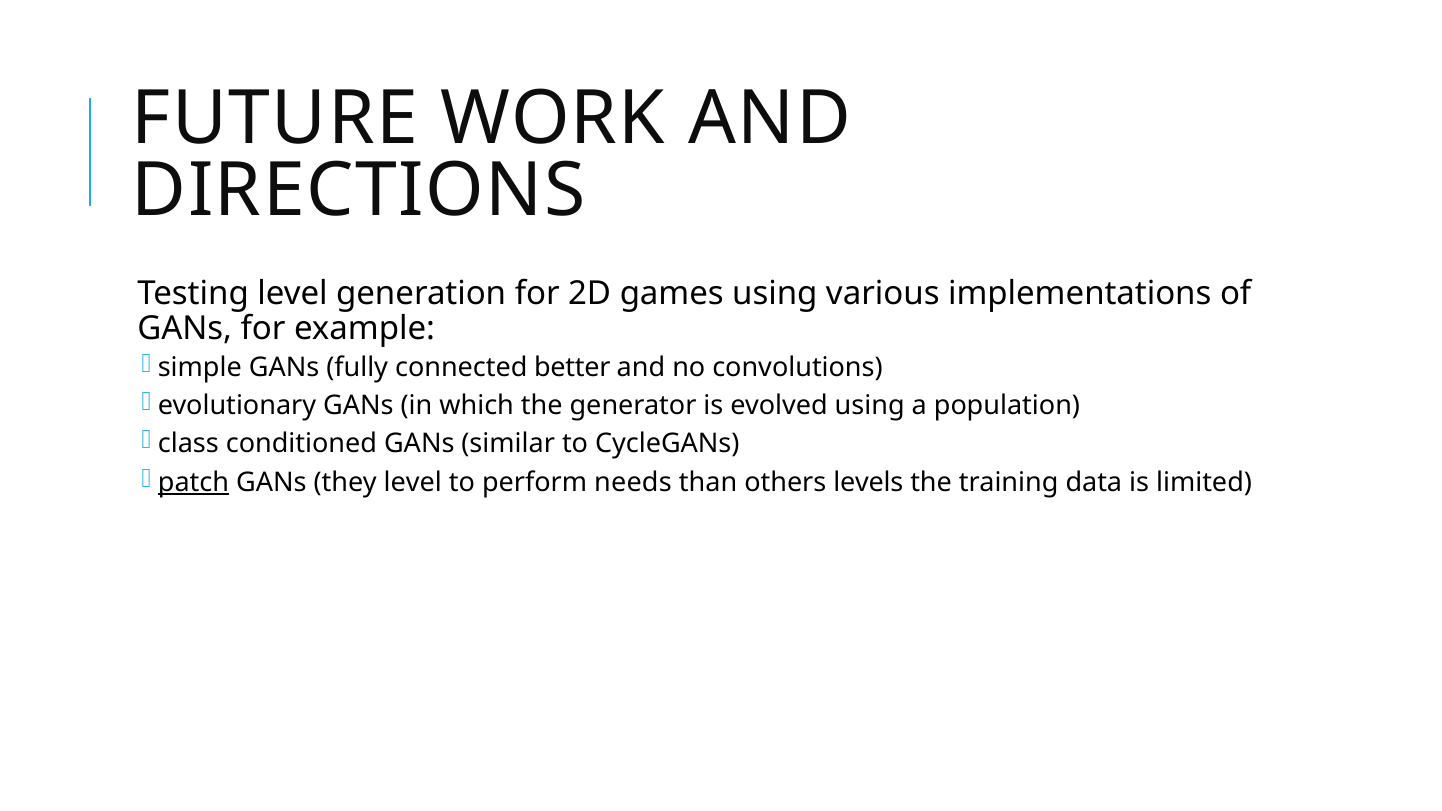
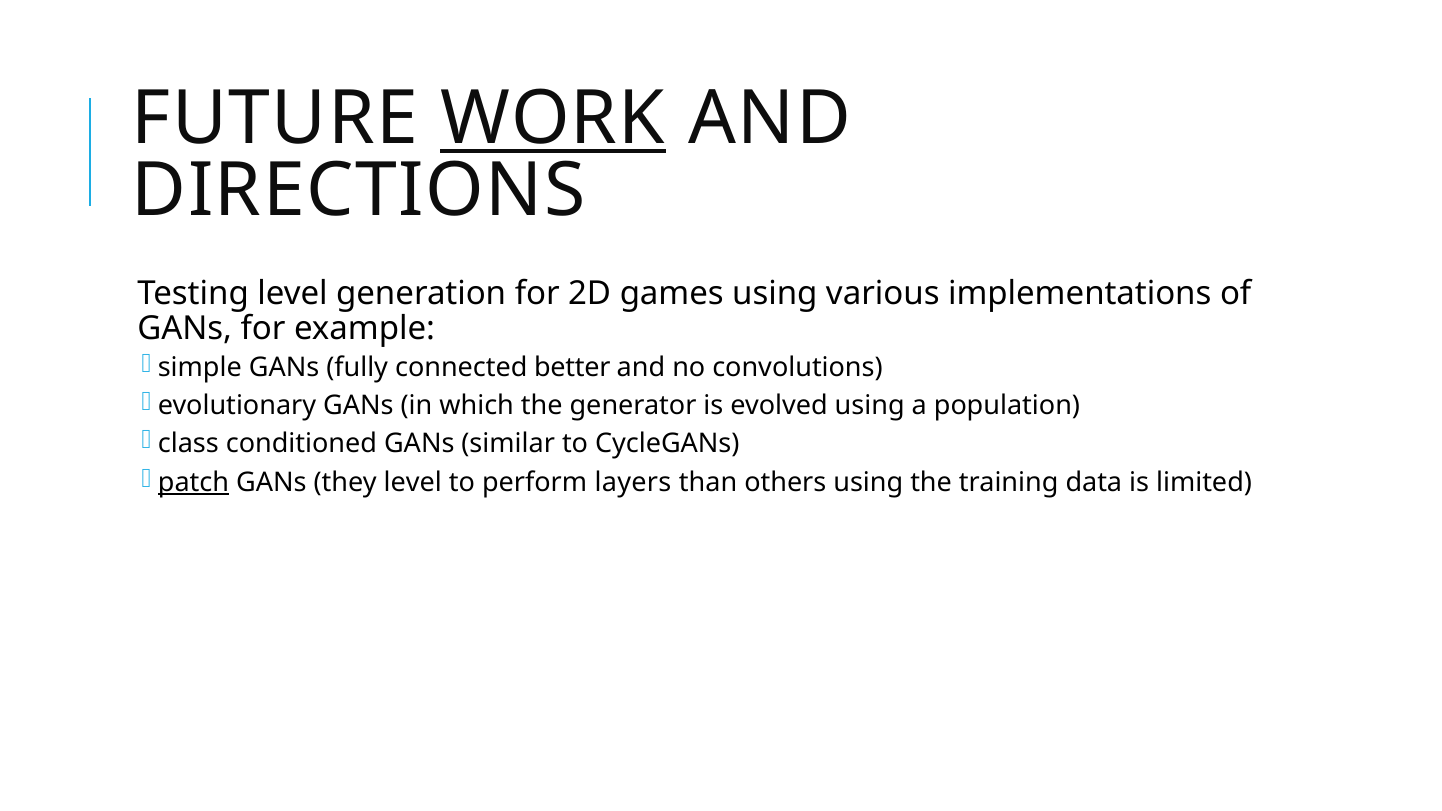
WORK underline: none -> present
needs: needs -> layers
others levels: levels -> using
